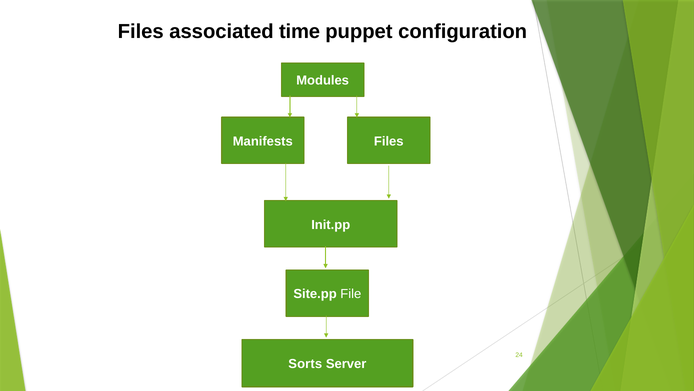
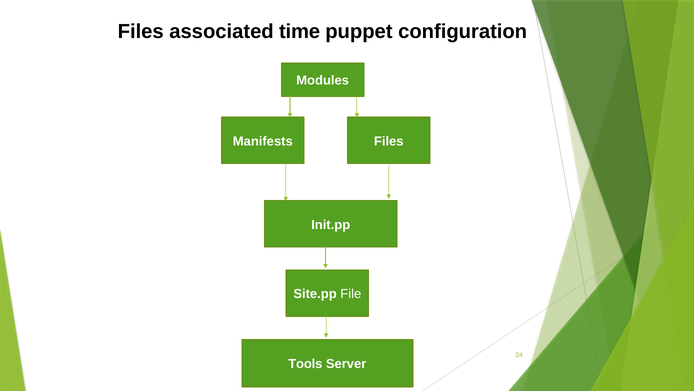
Sorts: Sorts -> Tools
